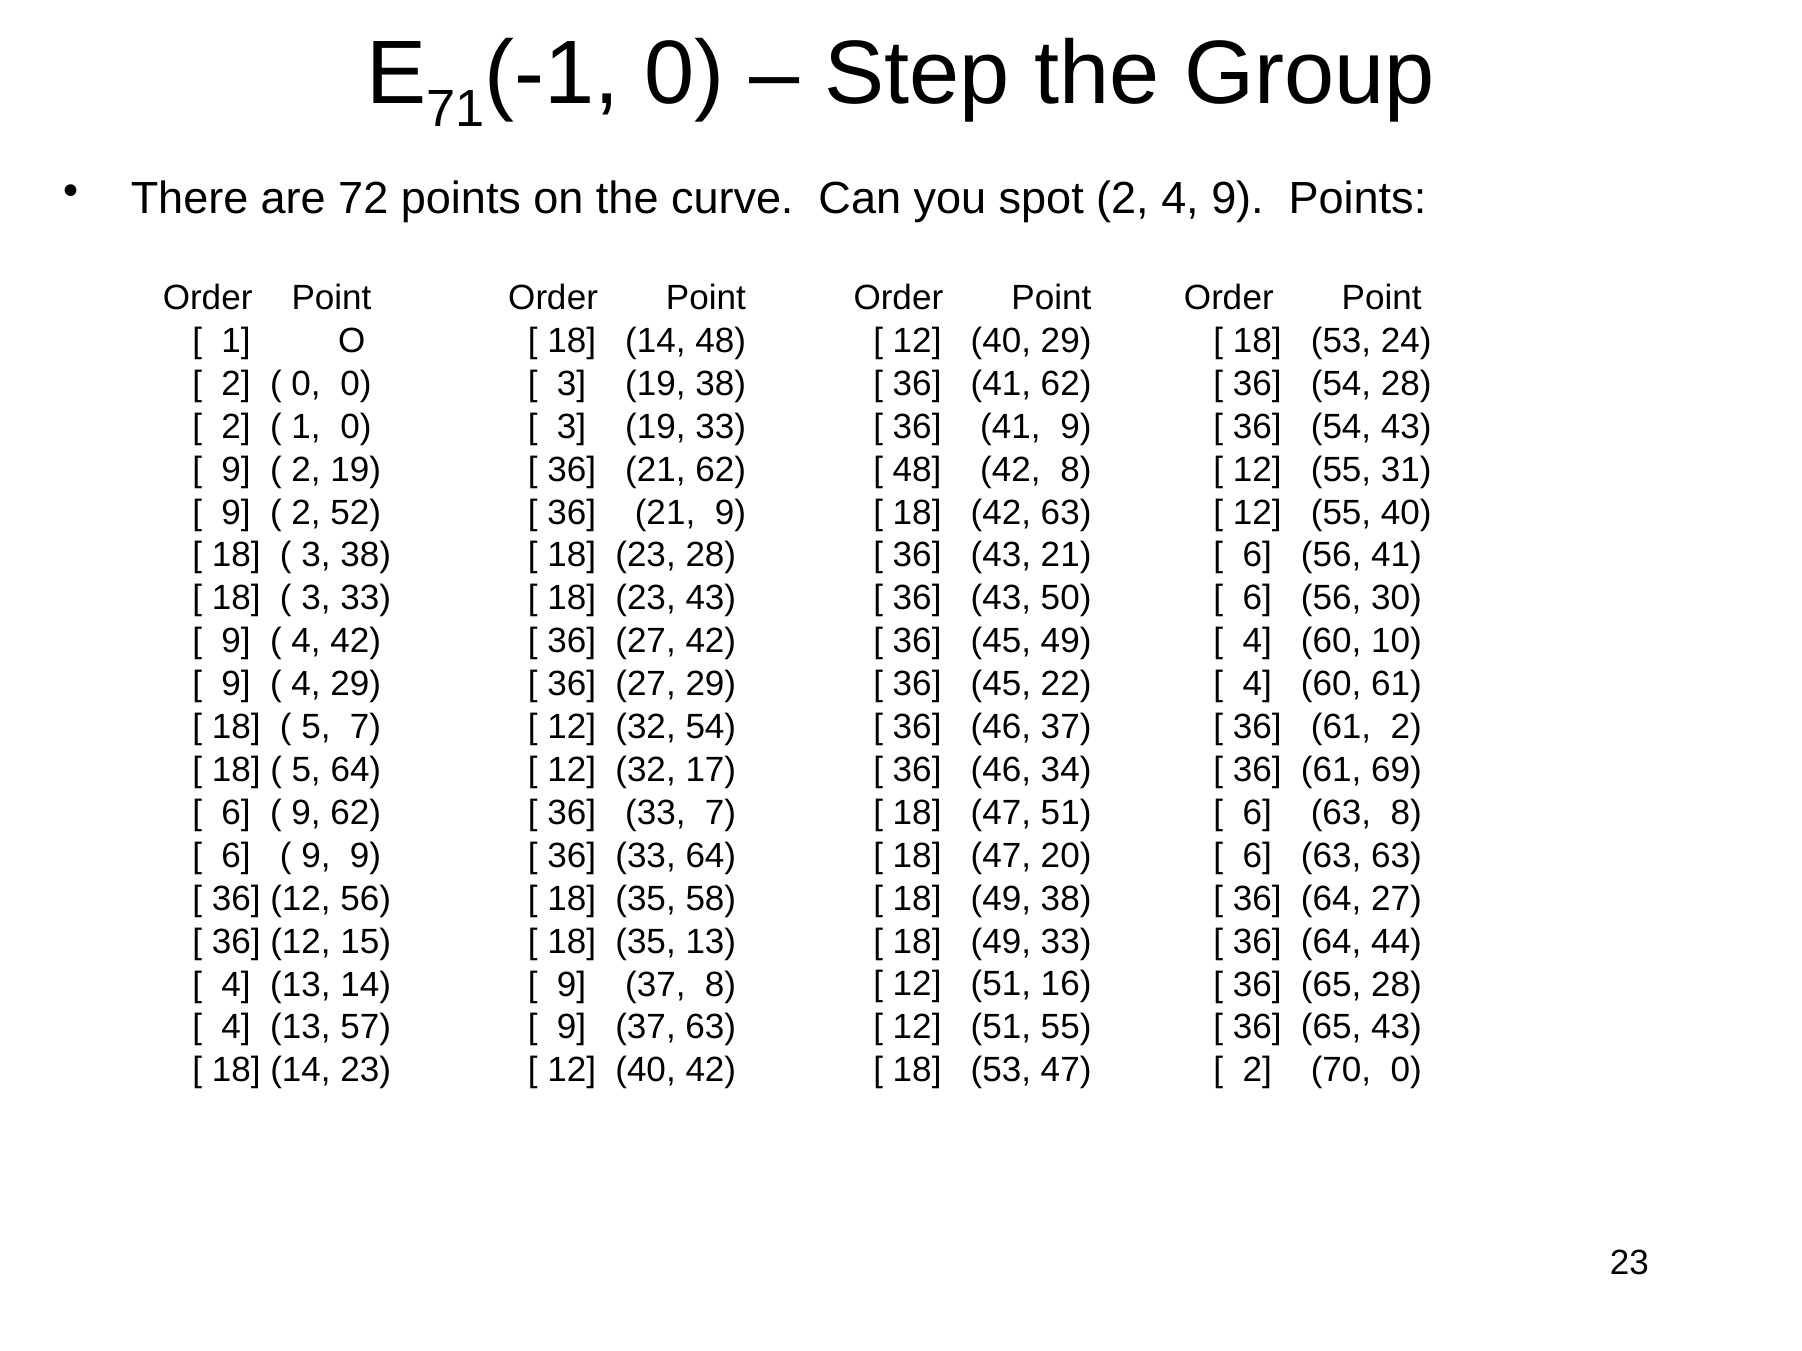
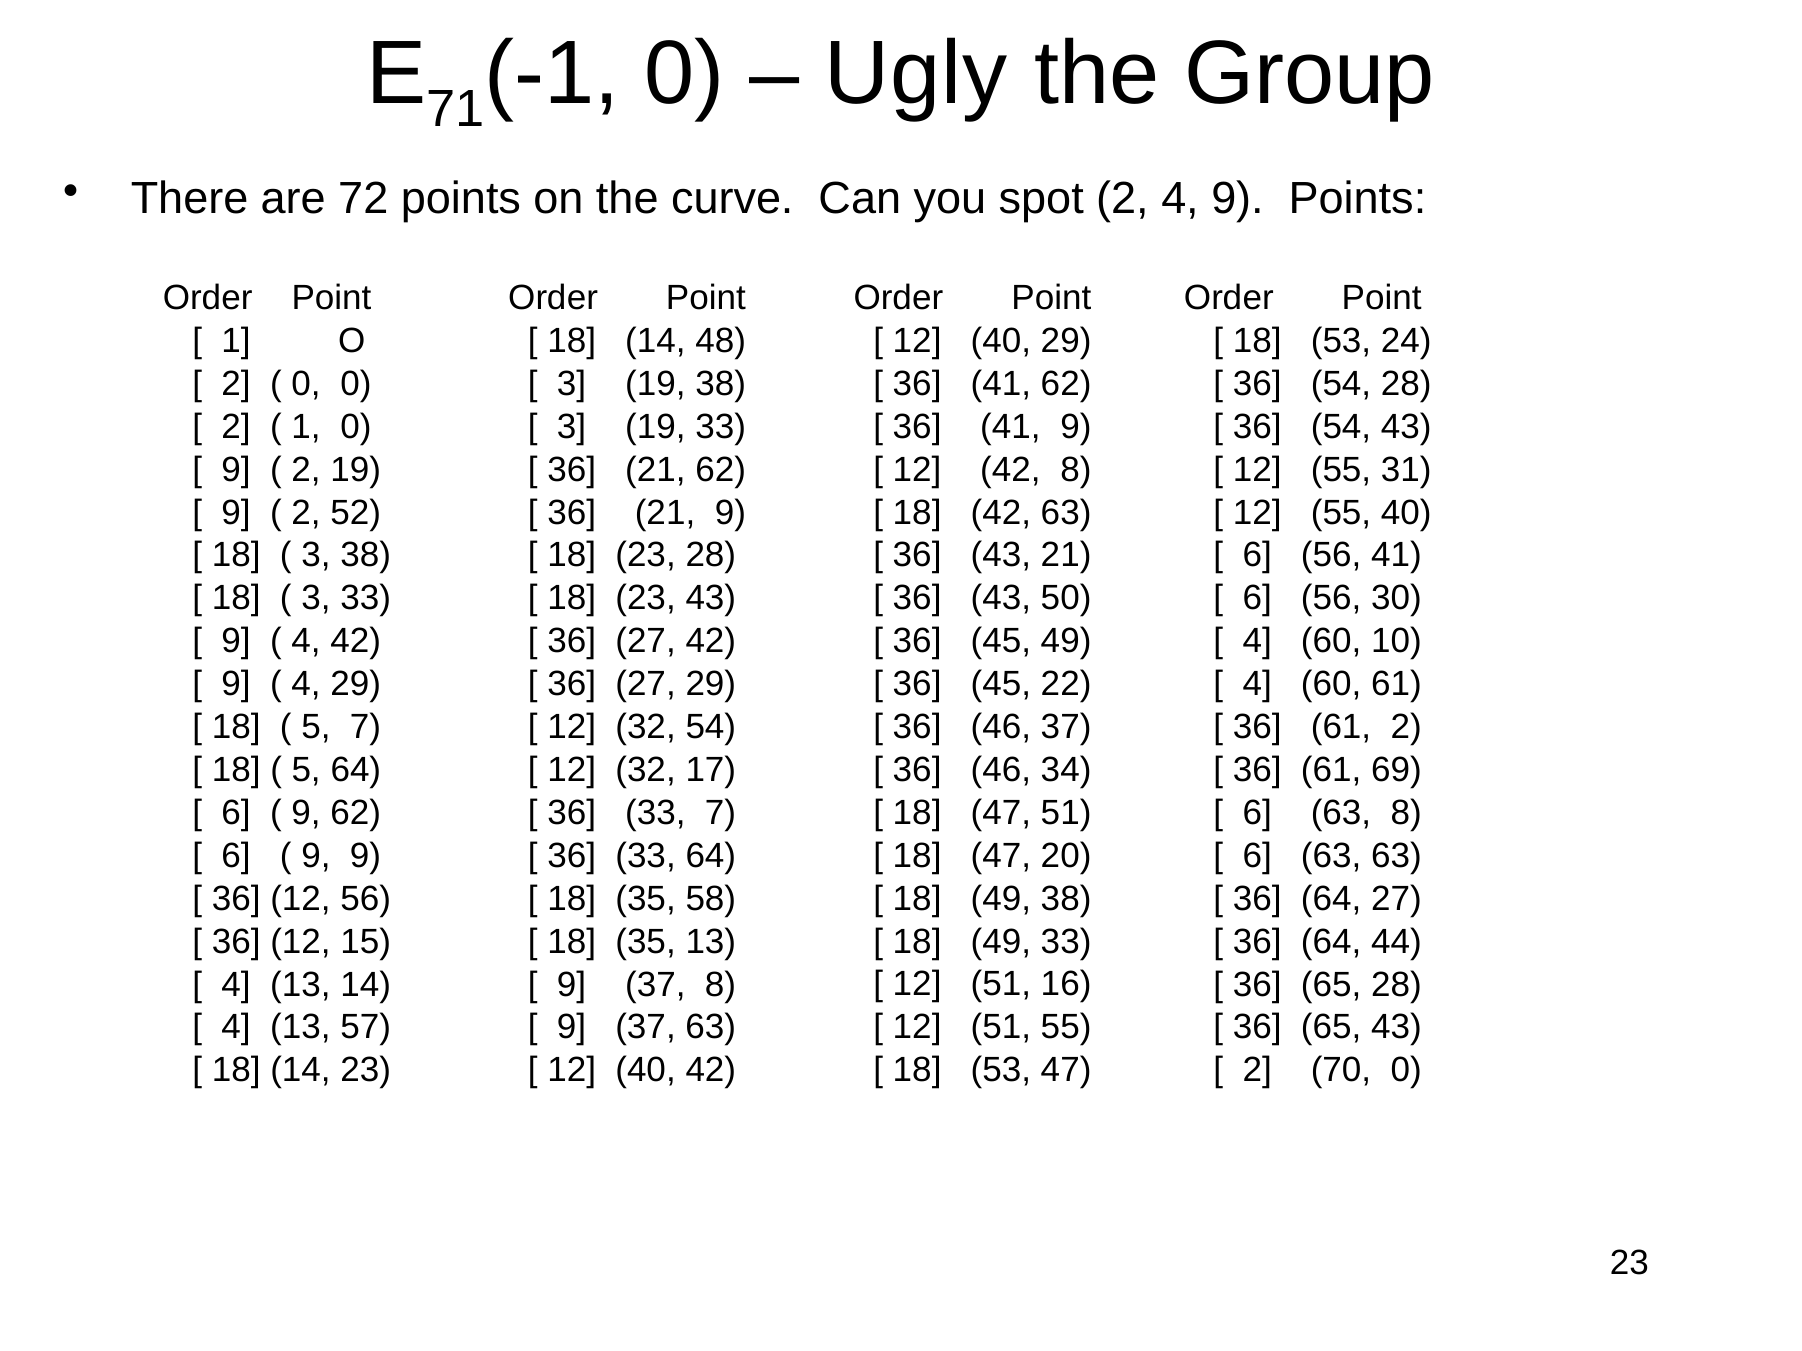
Step: Step -> Ugly
48 at (917, 470): 48 -> 12
